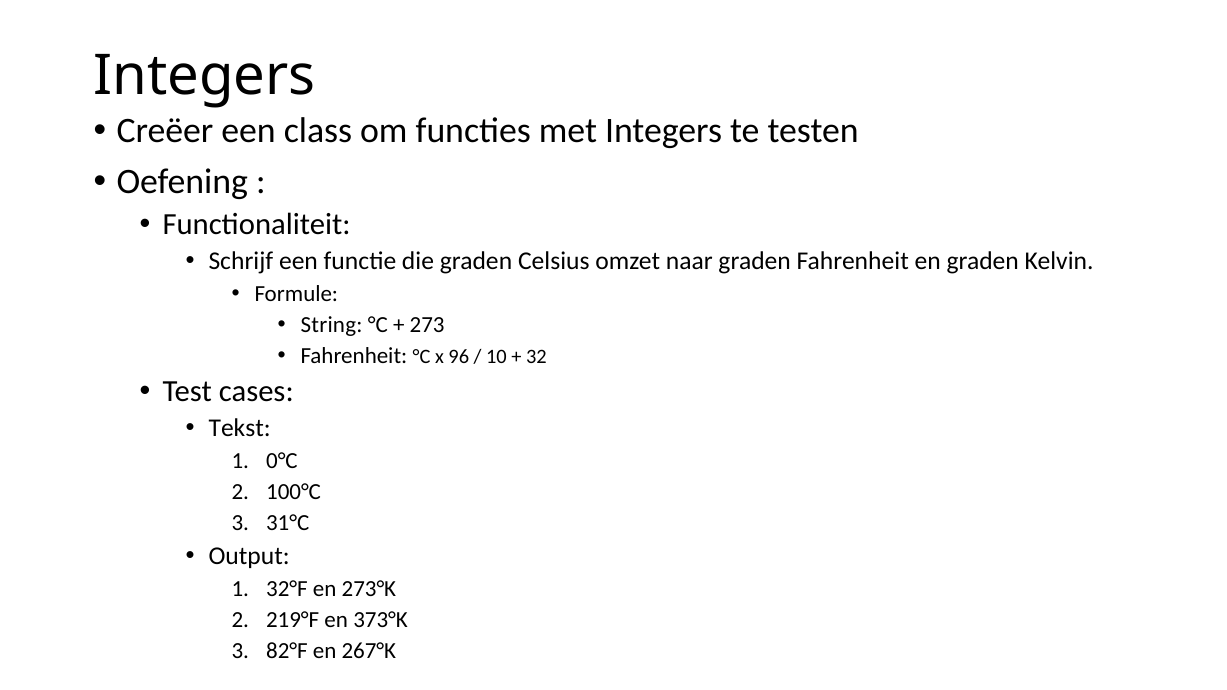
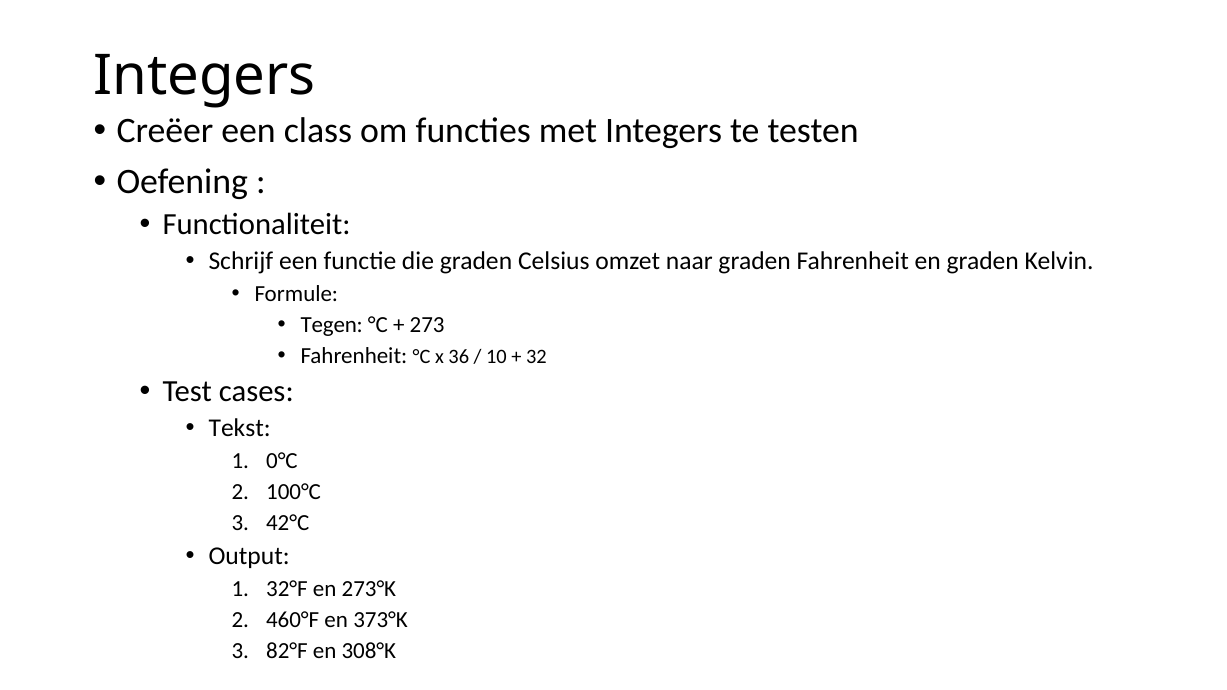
String: String -> Tegen
96: 96 -> 36
31°C: 31°C -> 42°C
219°F: 219°F -> 460°F
267°K: 267°K -> 308°K
